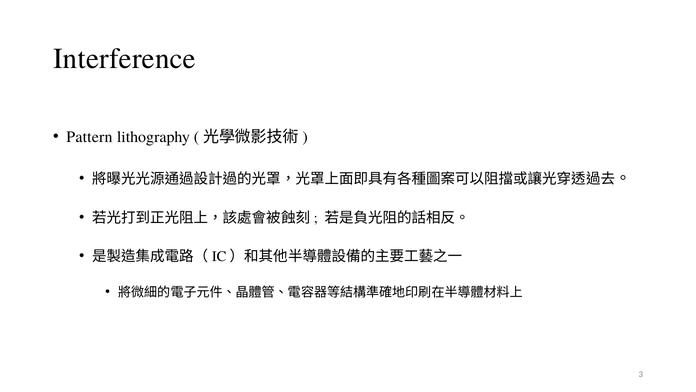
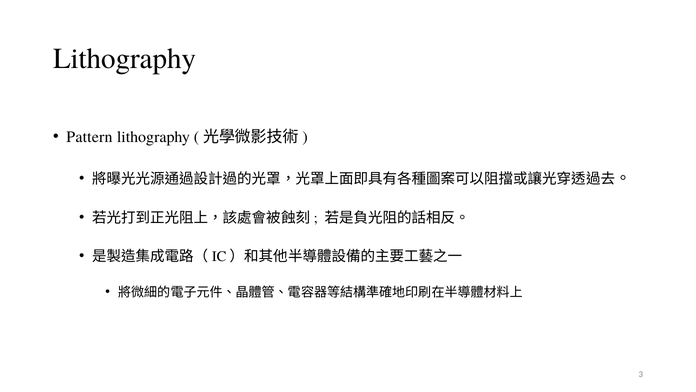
Interference at (124, 58): Interference -> Lithography
